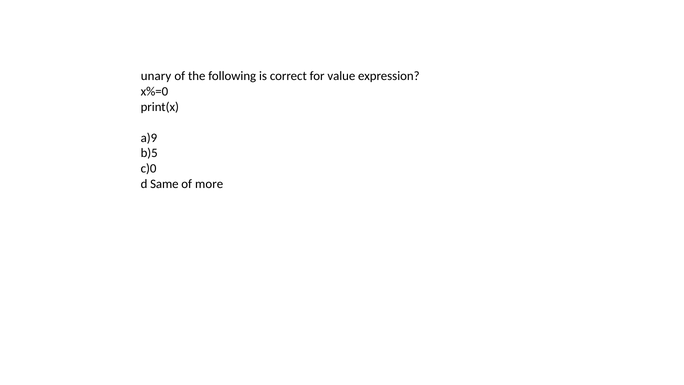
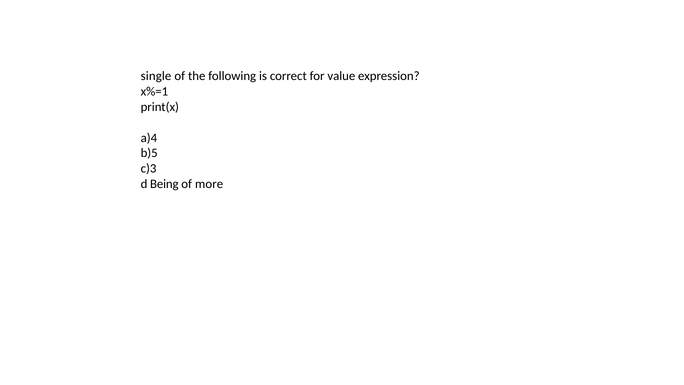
unary: unary -> single
x%=0: x%=0 -> x%=1
a)9: a)9 -> a)4
c)0: c)0 -> c)3
Same: Same -> Being
